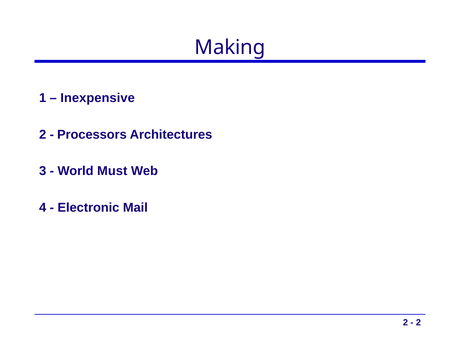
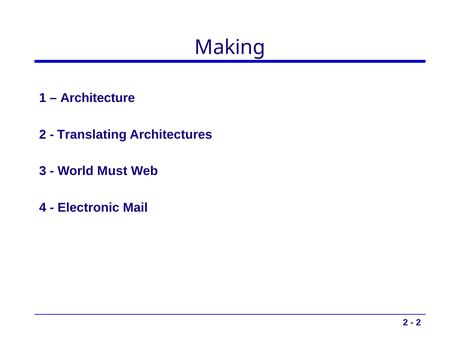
Inexpensive: Inexpensive -> Architecture
Processors: Processors -> Translating
